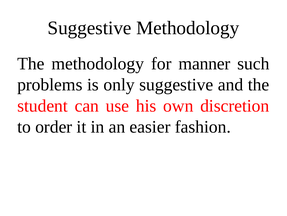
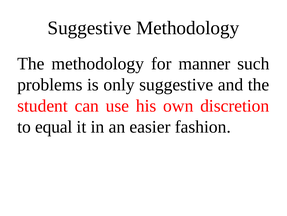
order: order -> equal
